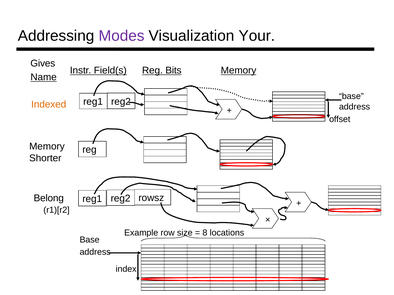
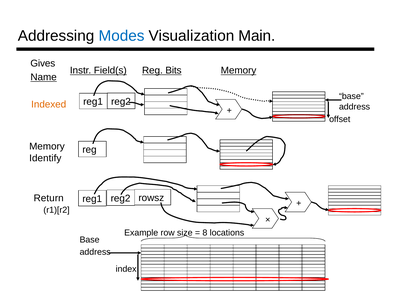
Modes colour: purple -> blue
Your: Your -> Main
Shorter: Shorter -> Identify
Belong: Belong -> Return
